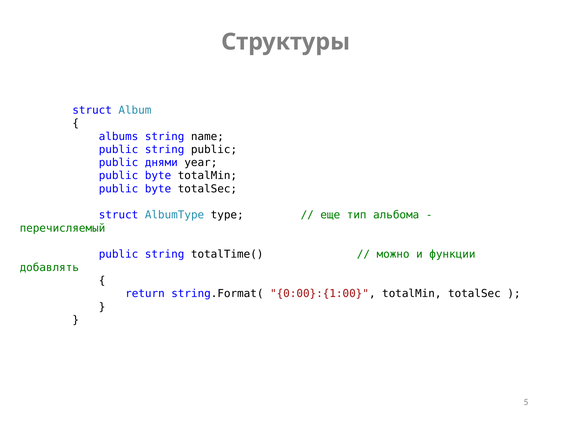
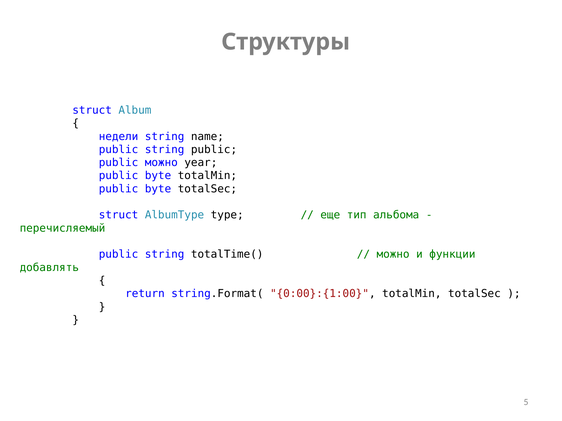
albums: albums -> недели
public днями: днями -> можно
